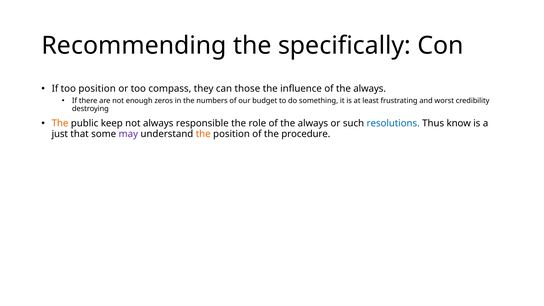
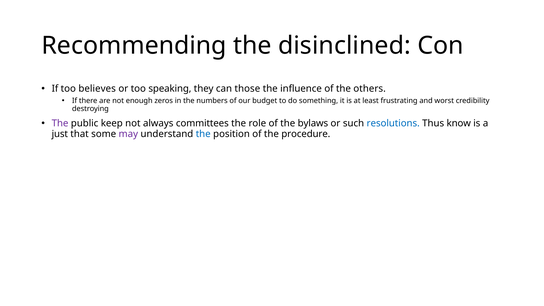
specifically: specifically -> disinclined
too position: position -> believes
compass: compass -> speaking
influence of the always: always -> others
The at (60, 123) colour: orange -> purple
responsible: responsible -> committees
role of the always: always -> bylaws
the at (203, 134) colour: orange -> blue
